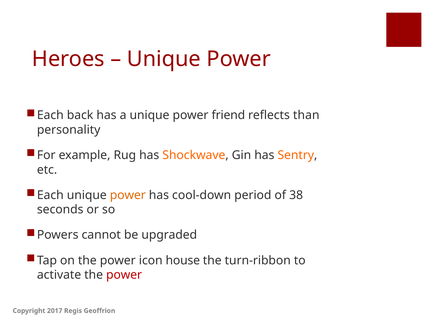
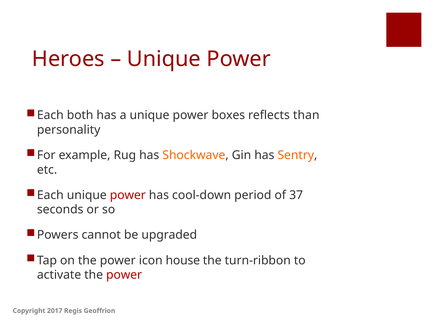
back: back -> both
friend: friend -> boxes
power at (128, 195) colour: orange -> red
38: 38 -> 37
